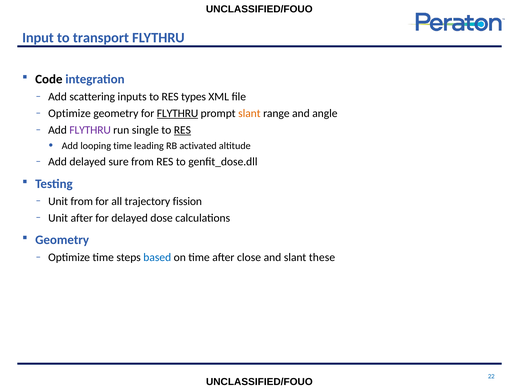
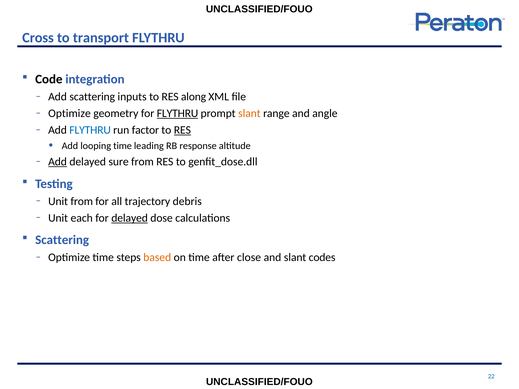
Input: Input -> Cross
types: types -> along
FLYTHRU at (90, 130) colour: purple -> blue
single: single -> factor
activated: activated -> response
Add at (58, 162) underline: none -> present
fission: fission -> debris
Unit after: after -> each
delayed at (130, 218) underline: none -> present
Geometry at (62, 240): Geometry -> Scattering
based colour: blue -> orange
these: these -> codes
